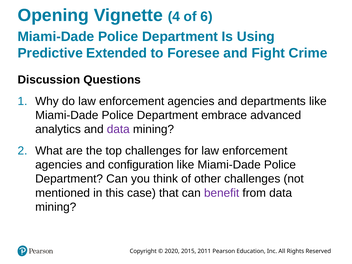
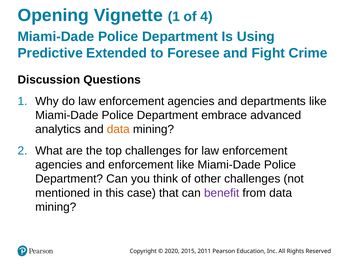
Vignette 4: 4 -> 1
6: 6 -> 4
data at (118, 129) colour: purple -> orange
and configuration: configuration -> enforcement
